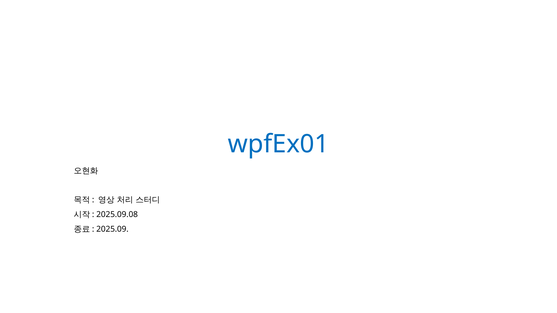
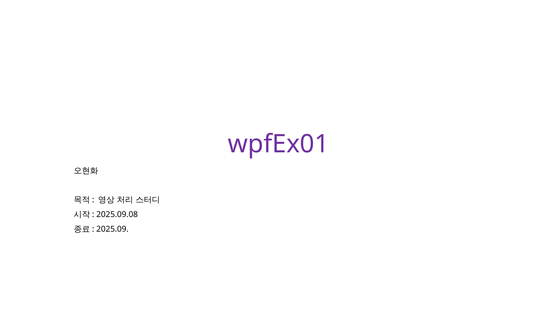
wpfEx01 colour: blue -> purple
